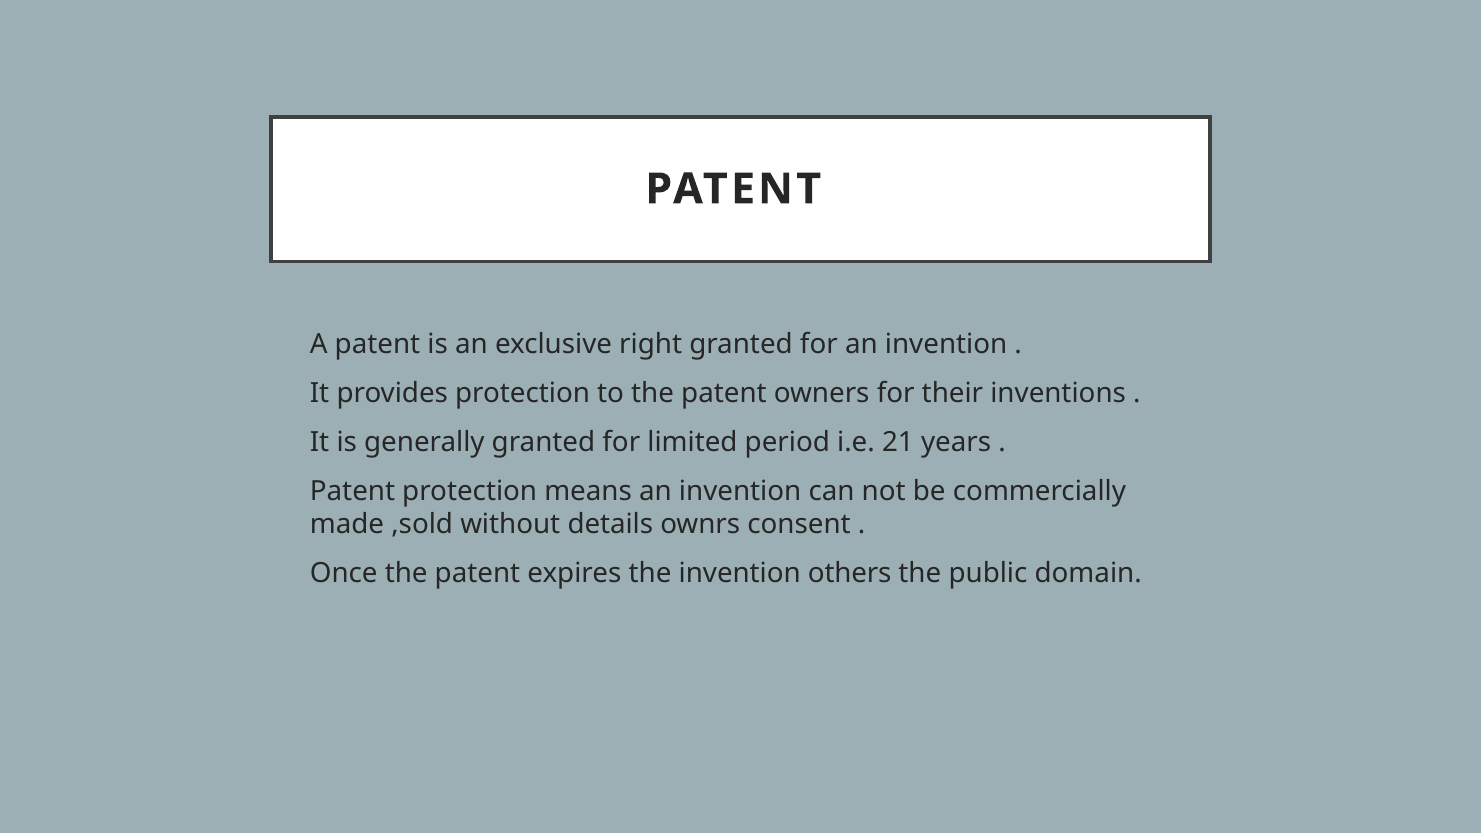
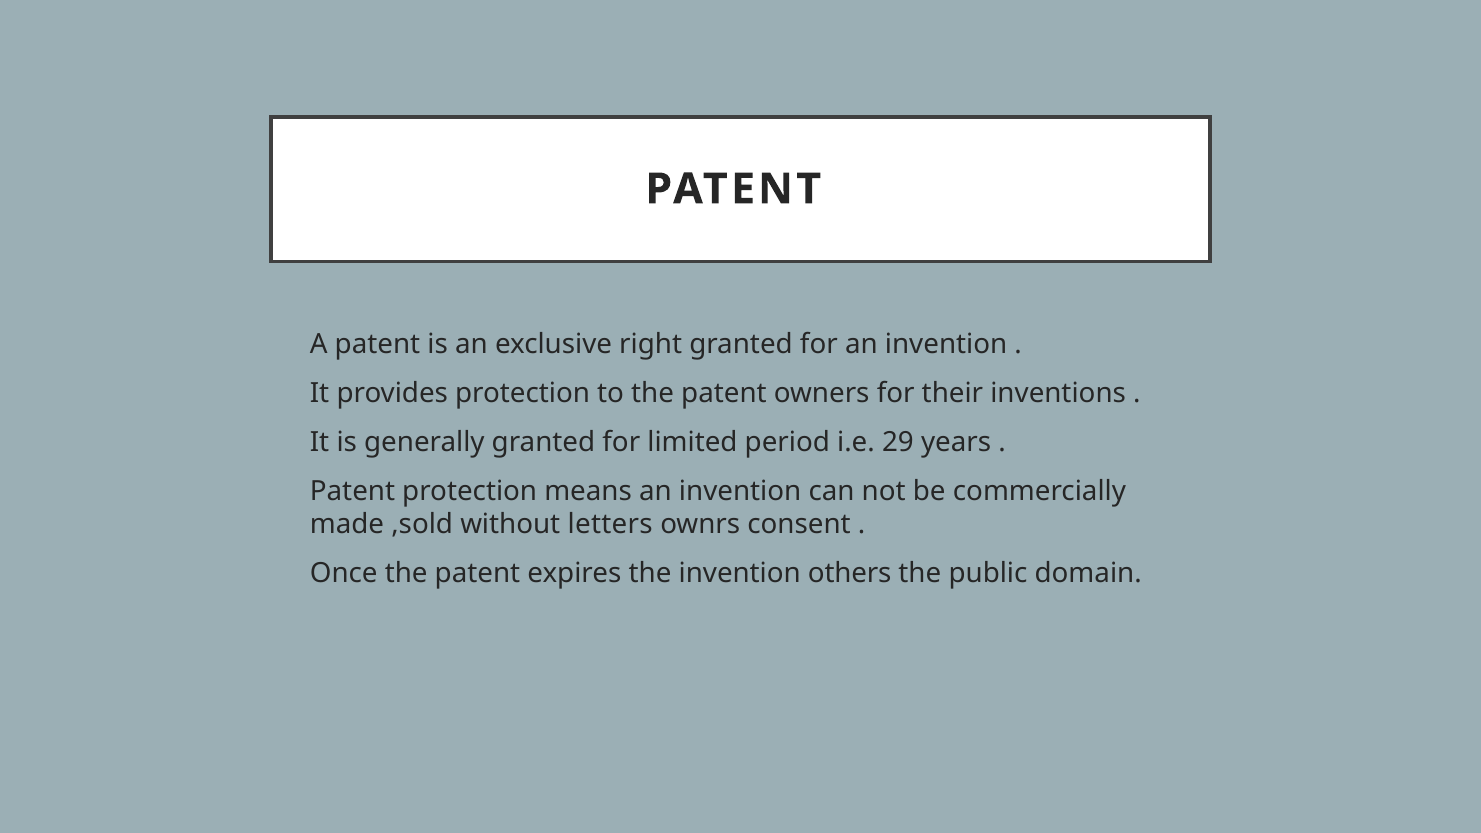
21: 21 -> 29
details: details -> letters
